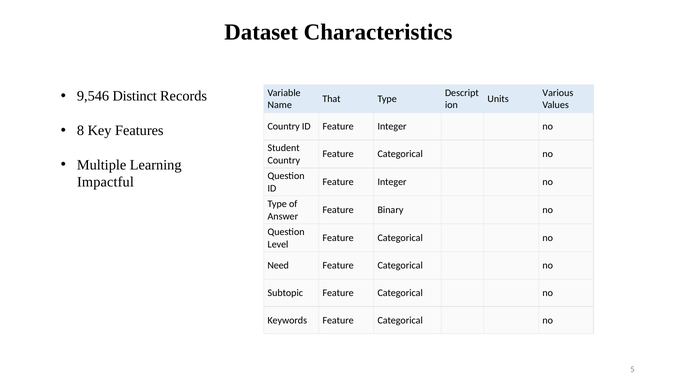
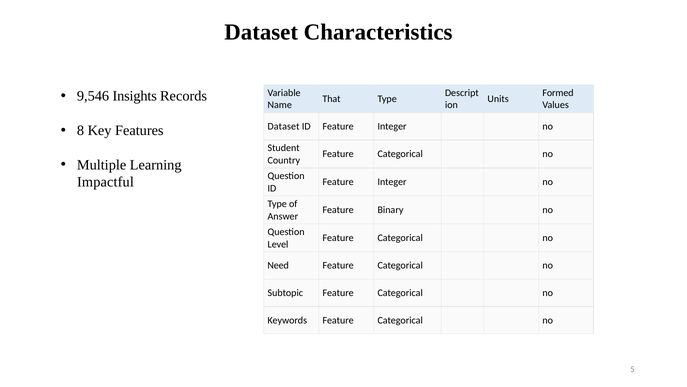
Distinct: Distinct -> Insights
Various: Various -> Formed
Country at (284, 126): Country -> Dataset
